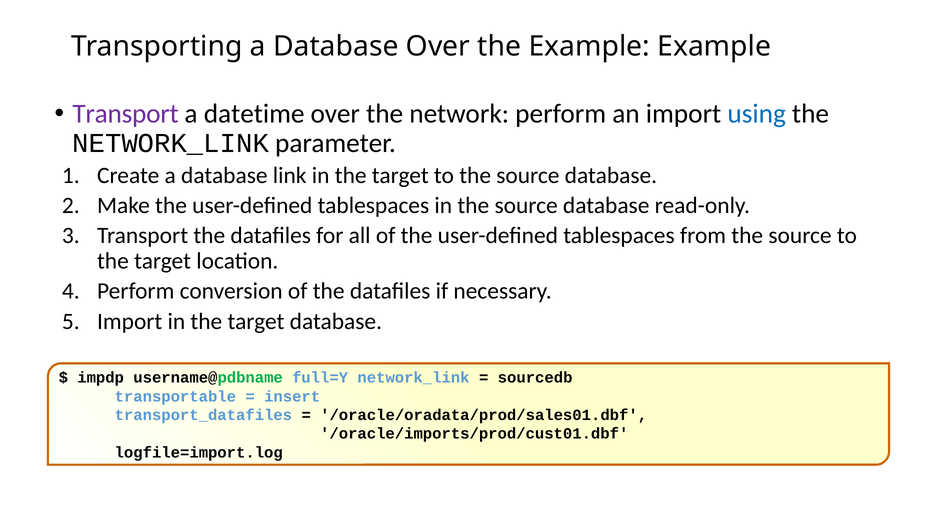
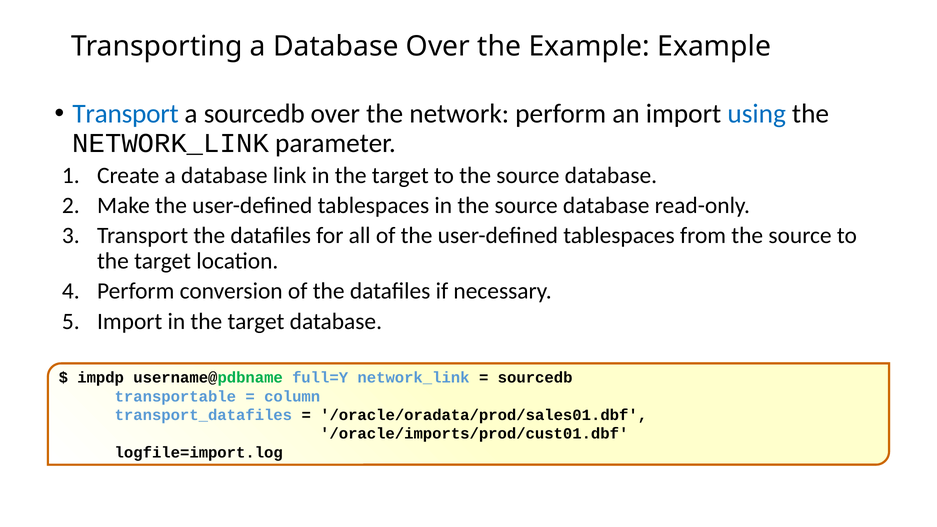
Transport at (126, 114) colour: purple -> blue
a datetime: datetime -> sourcedb
insert: insert -> column
